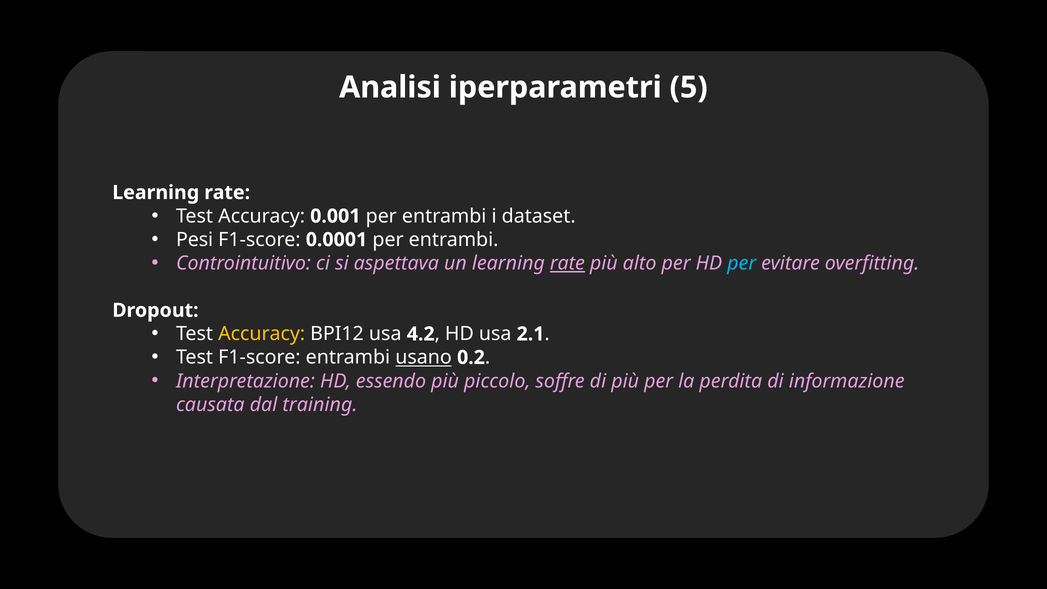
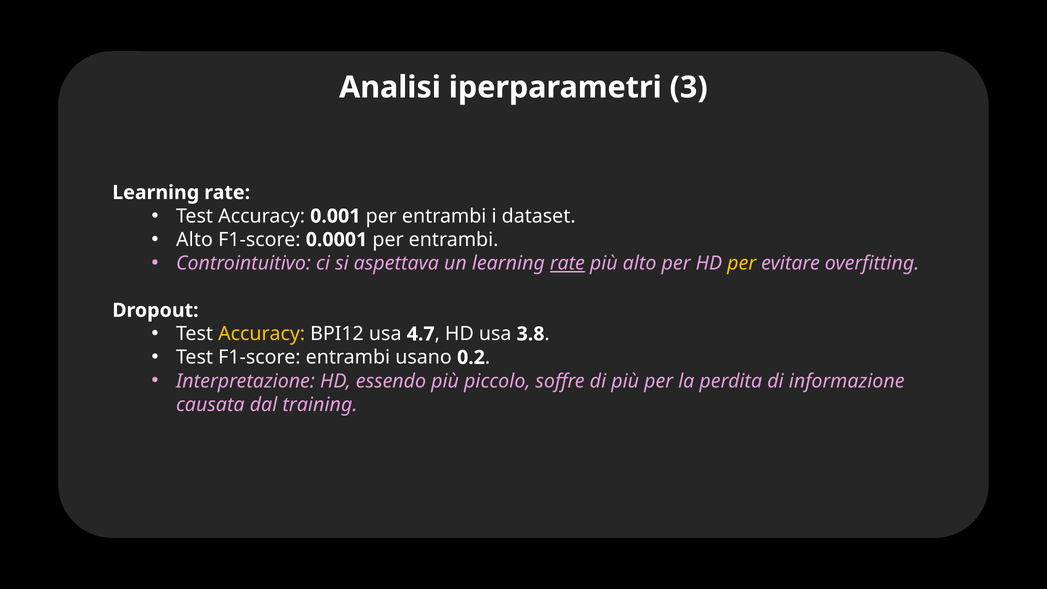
5: 5 -> 3
Pesi at (195, 240): Pesi -> Alto
per at (742, 263) colour: light blue -> yellow
4.2: 4.2 -> 4.7
2.1: 2.1 -> 3.8
usano underline: present -> none
